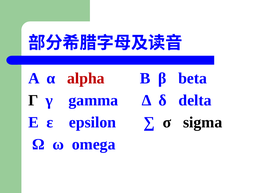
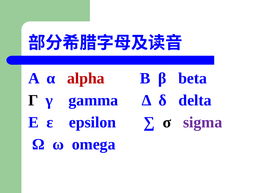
sigma colour: black -> purple
